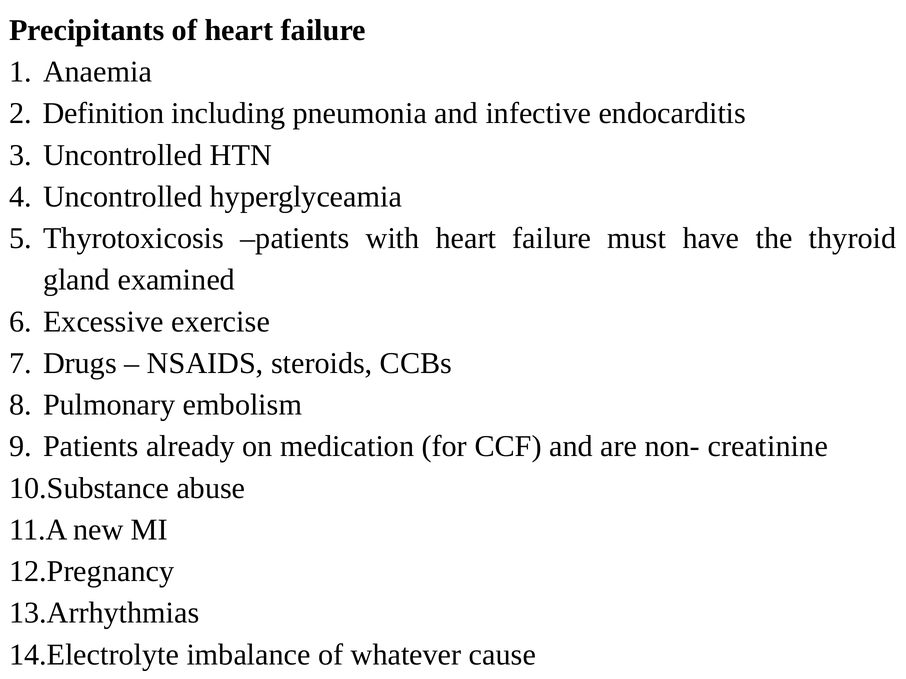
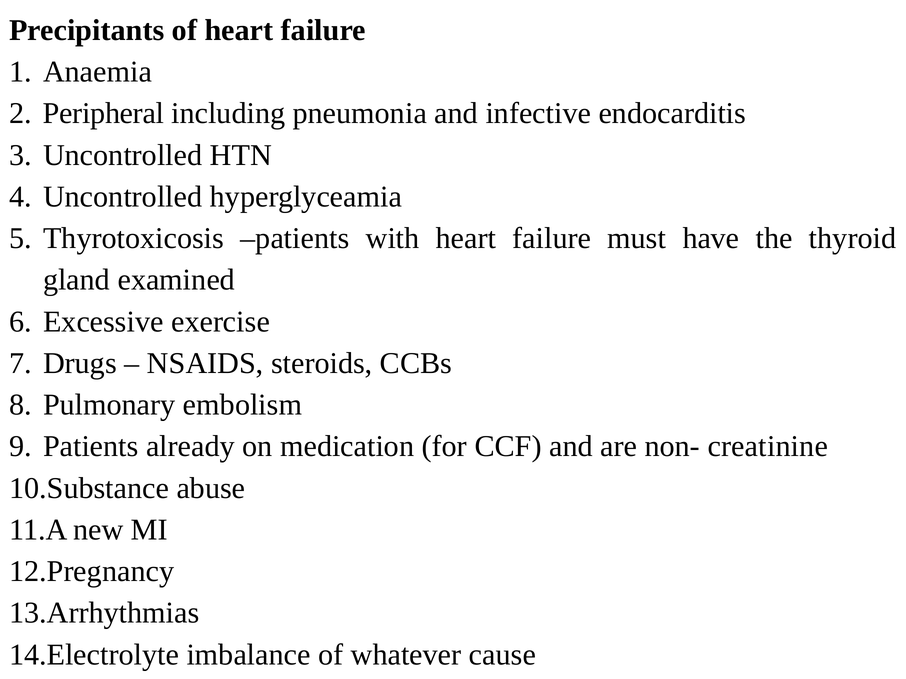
Definition: Definition -> Peripheral
